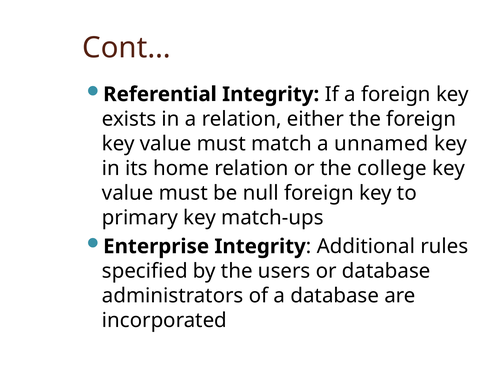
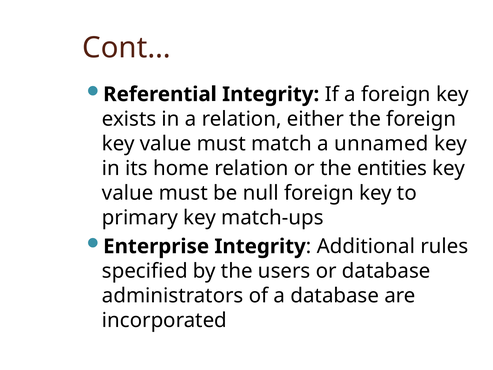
college: college -> entities
